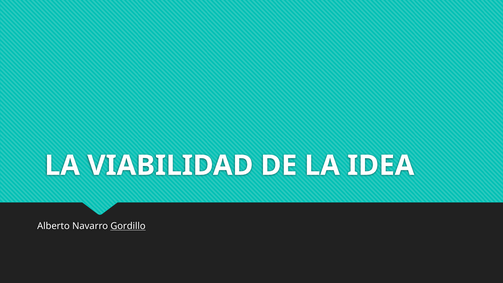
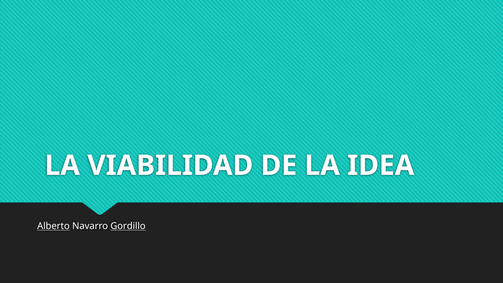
Alberto underline: none -> present
